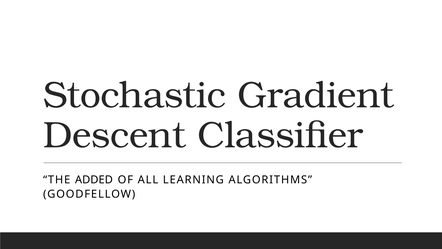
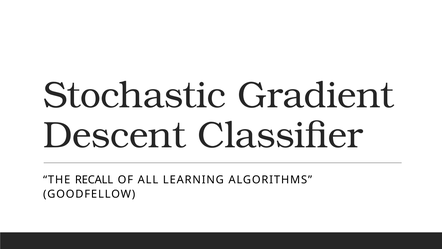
ADDED: ADDED -> RECALL
